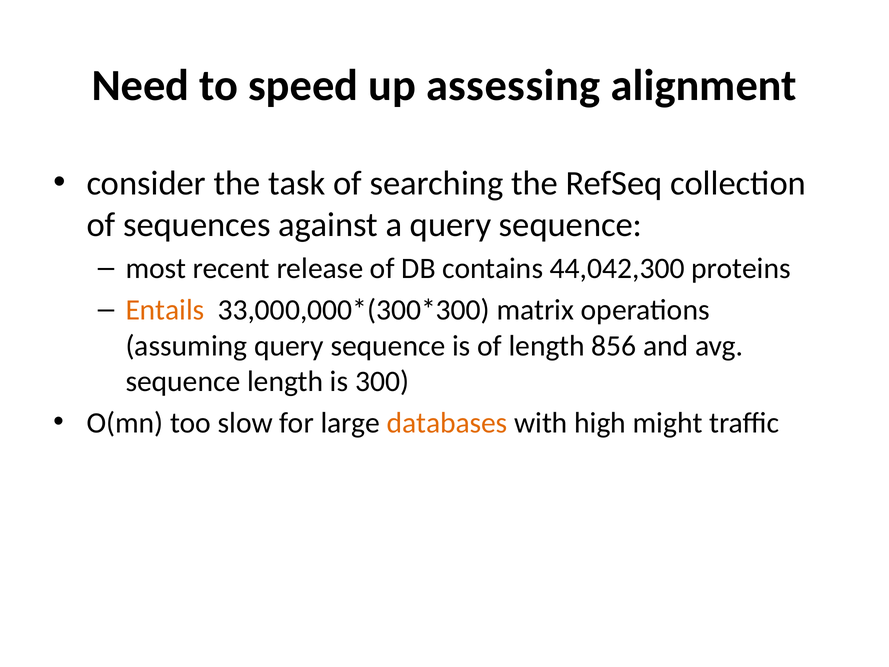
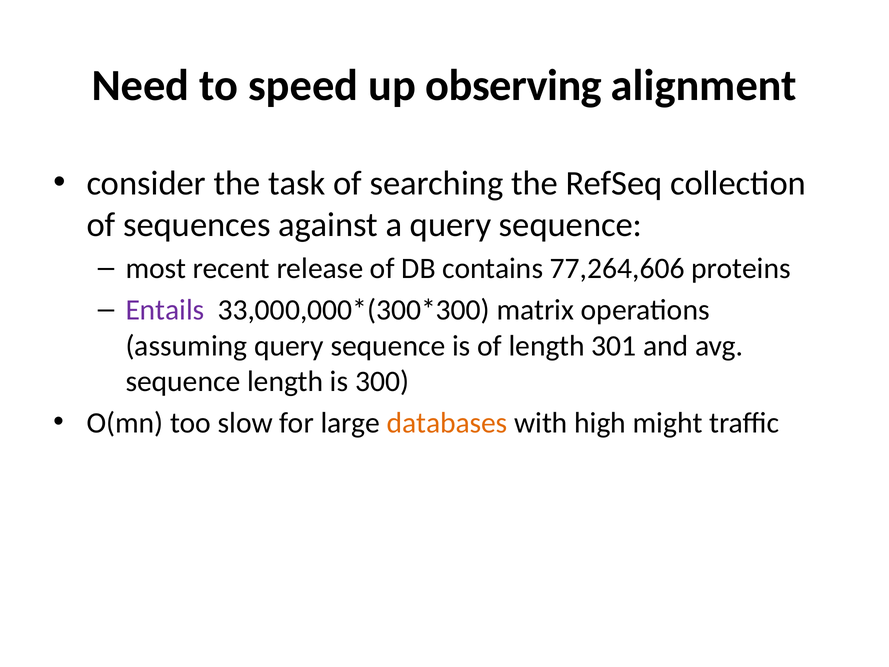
assessing: assessing -> observing
44,042,300: 44,042,300 -> 77,264,606
Entails colour: orange -> purple
856: 856 -> 301
